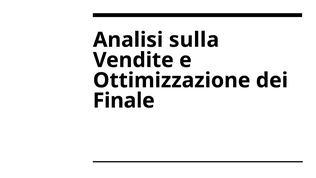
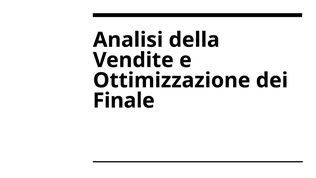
sulla: sulla -> della
